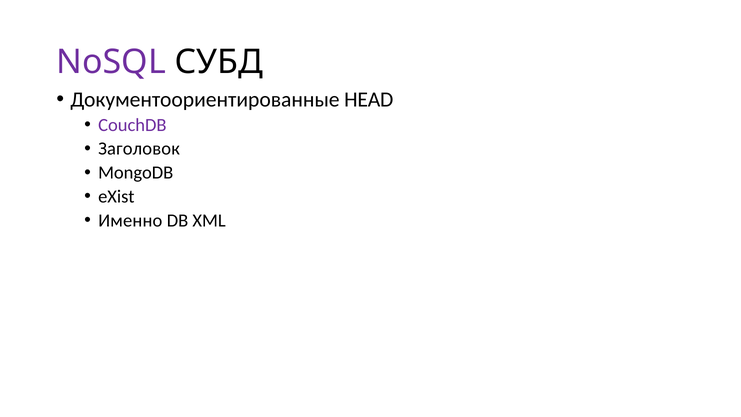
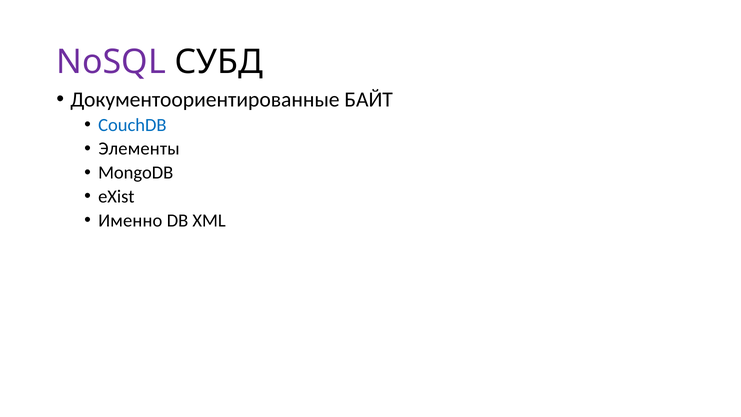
HEAD: HEAD -> БАЙТ
CouchDB colour: purple -> blue
Заголовок: Заголовок -> Элементы
